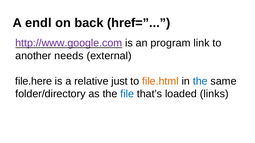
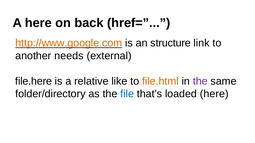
A endl: endl -> here
http://www.google.com colour: purple -> orange
program: program -> structure
just: just -> like
the at (200, 81) colour: blue -> purple
loaded links: links -> here
